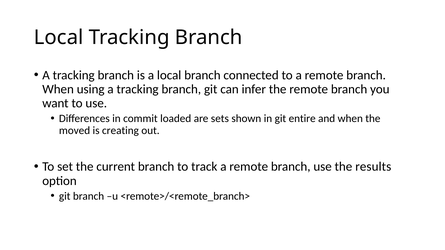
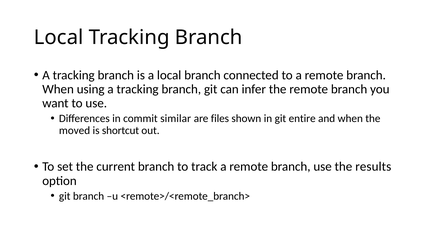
loaded: loaded -> similar
sets: sets -> files
creating: creating -> shortcut
